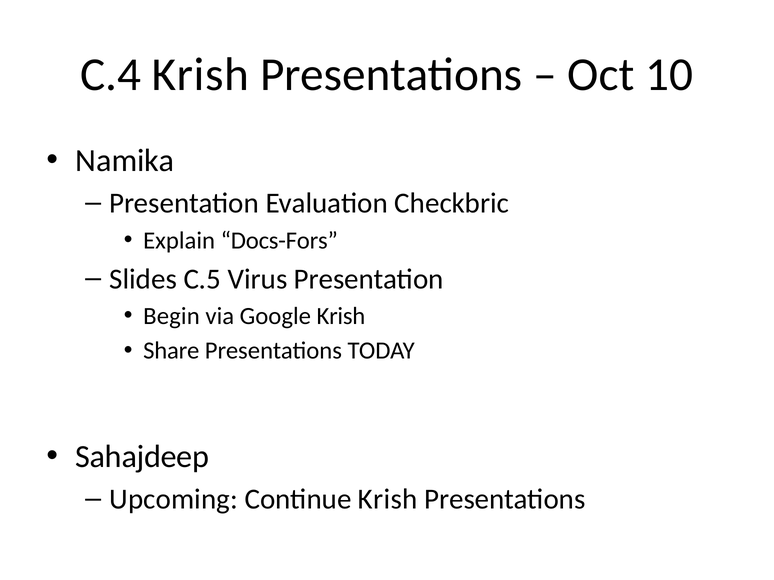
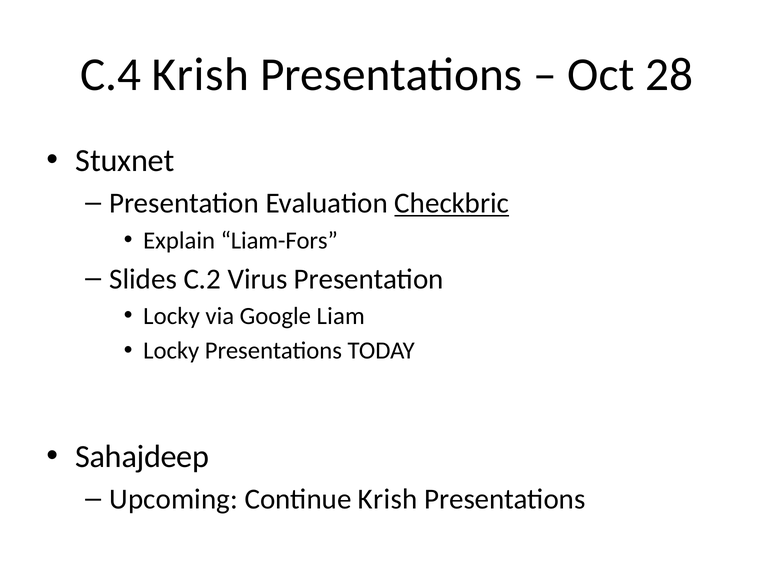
10: 10 -> 28
Namika: Namika -> Stuxnet
Checkbric underline: none -> present
Docs-Fors: Docs-Fors -> Liam-Fors
C.5: C.5 -> C.2
Begin at (171, 316): Begin -> Locky
Google Krish: Krish -> Liam
Share at (171, 351): Share -> Locky
